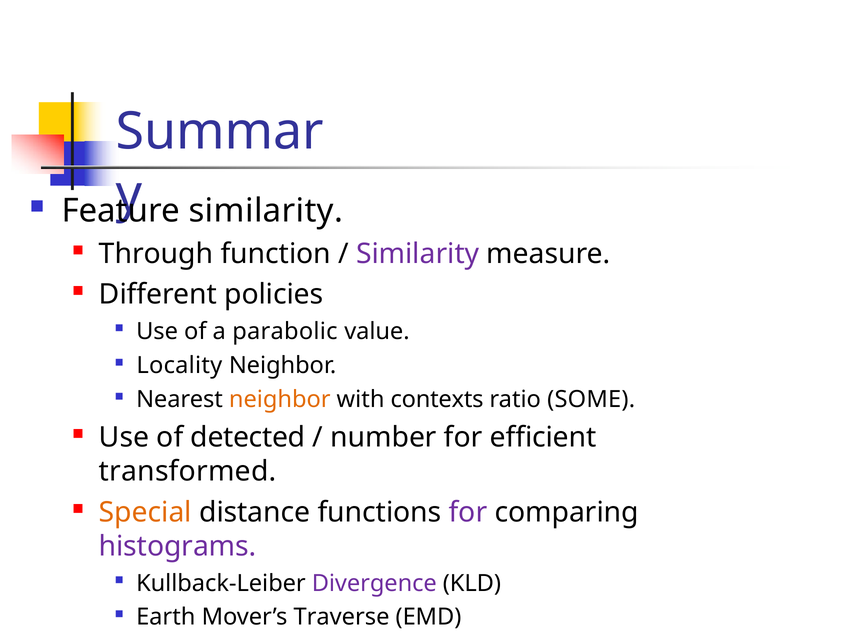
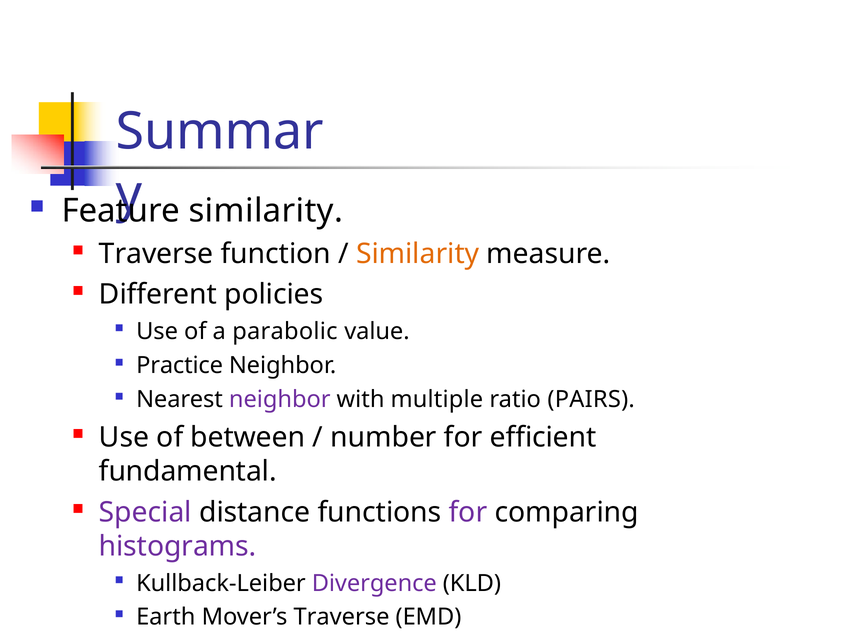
Through at (156, 254): Through -> Traverse
Similarity at (418, 254) colour: purple -> orange
Locality: Locality -> Practice
neighbor at (280, 400) colour: orange -> purple
contexts: contexts -> multiple
SOME: SOME -> PAIRS
detected: detected -> between
transformed: transformed -> fundamental
Special colour: orange -> purple
